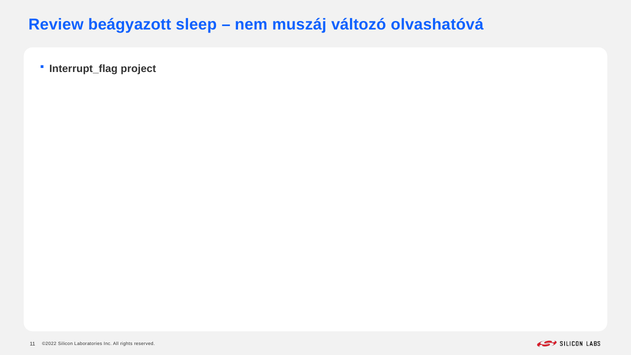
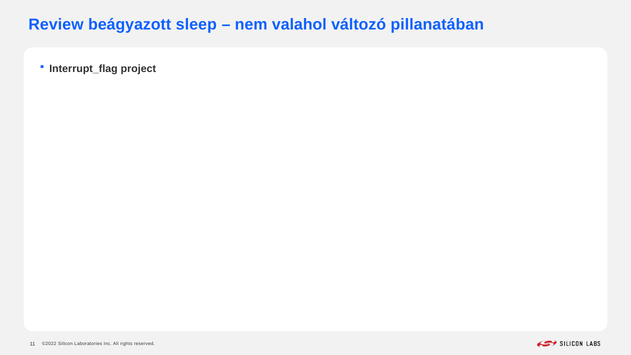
muszáj: muszáj -> valahol
olvashatóvá: olvashatóvá -> pillanatában
